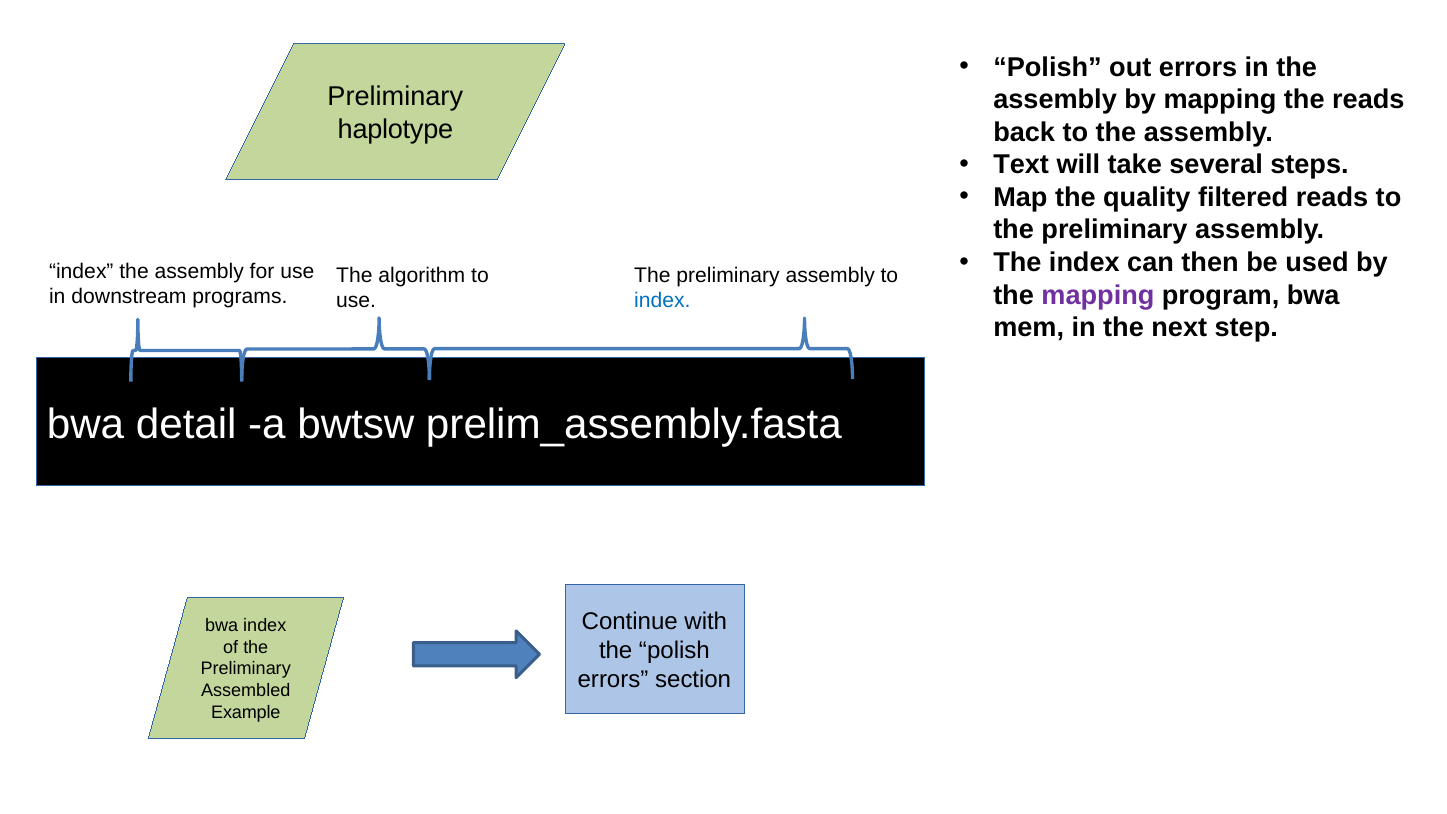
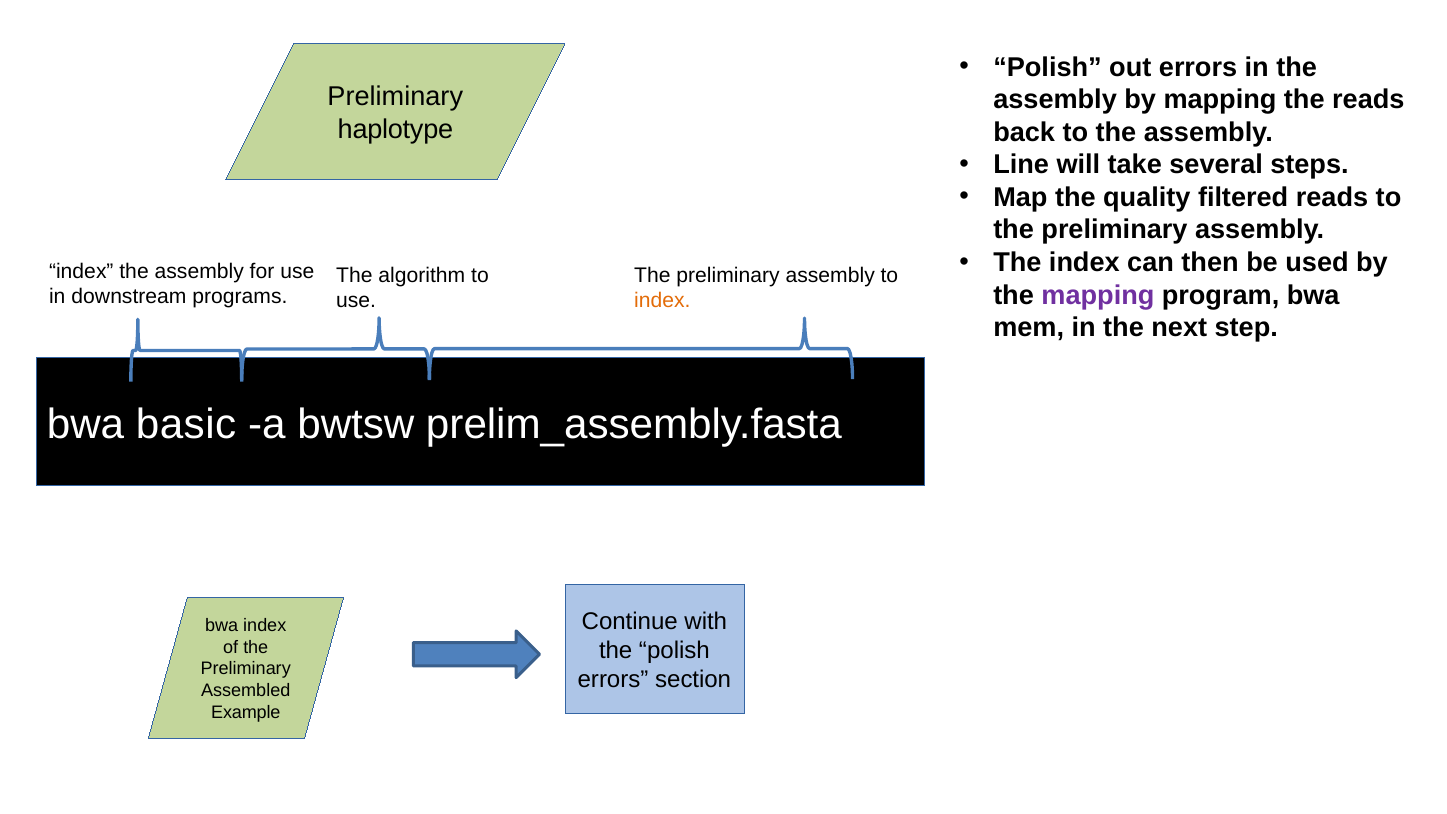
Text: Text -> Line
index at (662, 301) colour: blue -> orange
detail: detail -> basic
